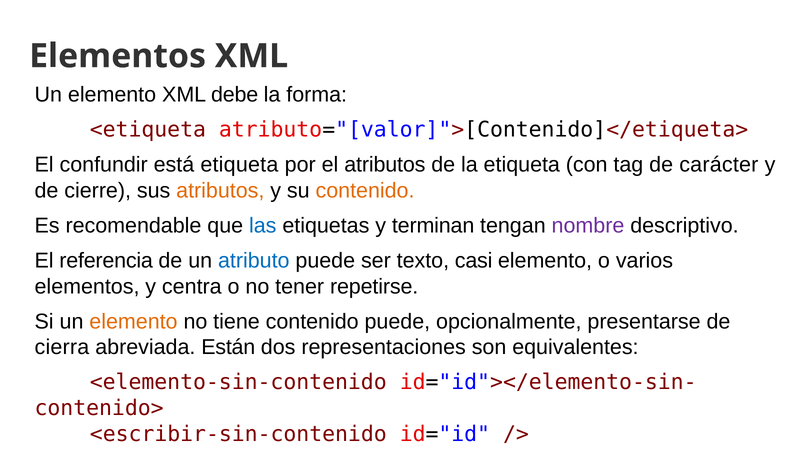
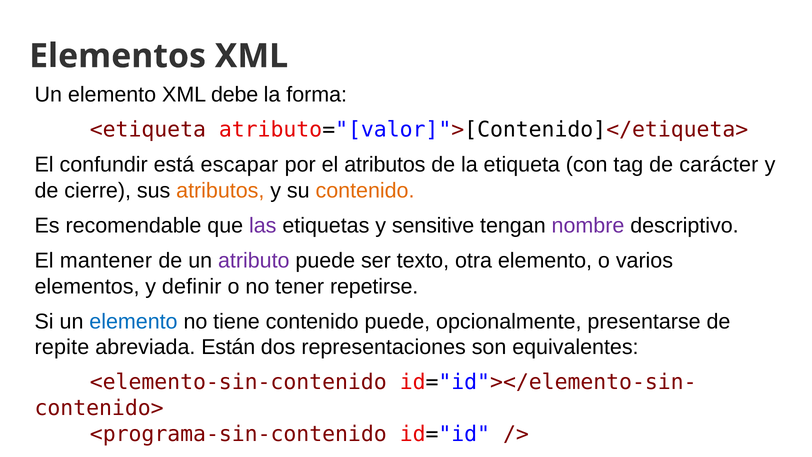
está etiqueta: etiqueta -> escapar
las colour: blue -> purple
terminan: terminan -> sensitive
referencia: referencia -> mantener
atributo colour: blue -> purple
casi: casi -> otra
centra: centra -> definir
elemento at (133, 321) colour: orange -> blue
cierra: cierra -> repite
<escribir-sin-contenido: <escribir-sin-contenido -> <programa-sin-contenido
